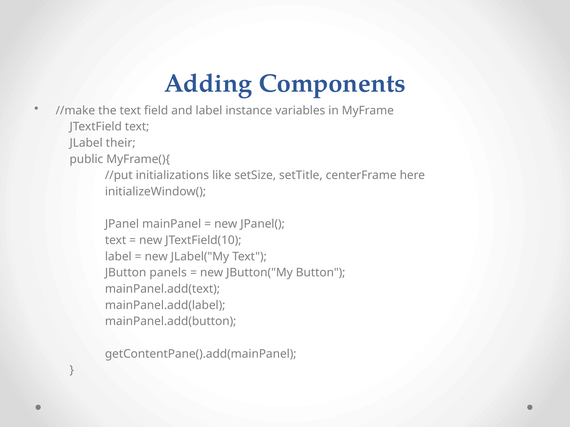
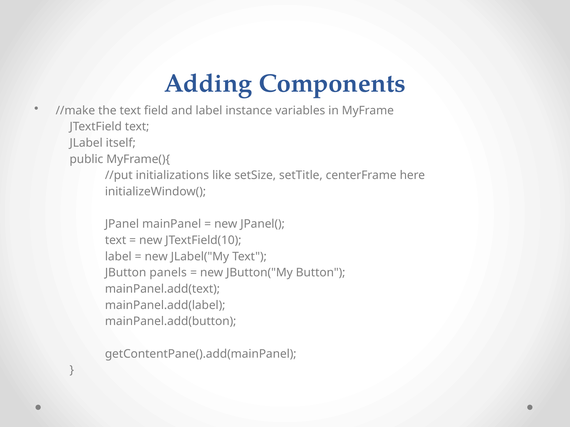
their: their -> itself
